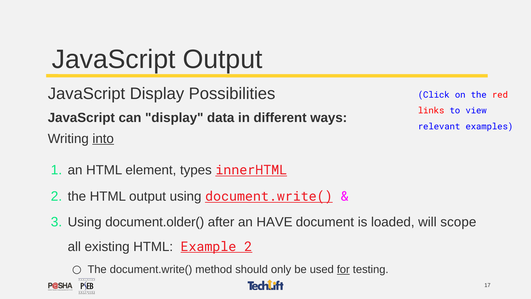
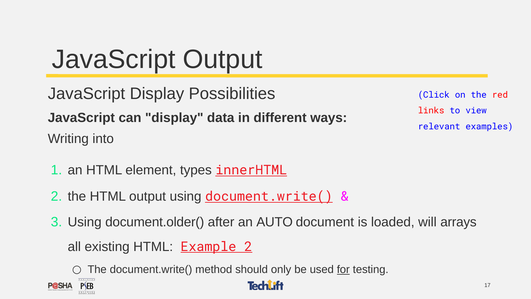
into underline: present -> none
HAVE: HAVE -> AUTO
scope: scope -> arrays
